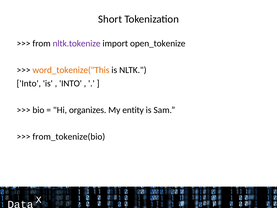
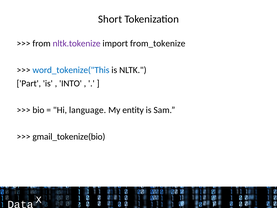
open_tokenize: open_tokenize -> from_tokenize
word_tokenize("This colour: orange -> blue
Into at (29, 83): Into -> Part
organizes: organizes -> language
from_tokenize(bio: from_tokenize(bio -> gmail_tokenize(bio
